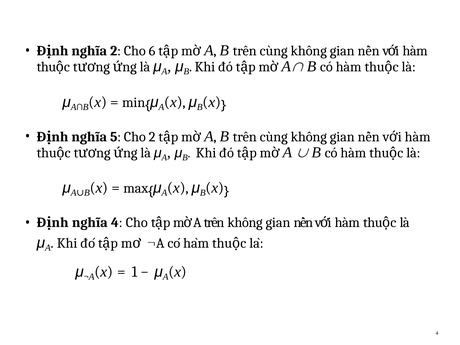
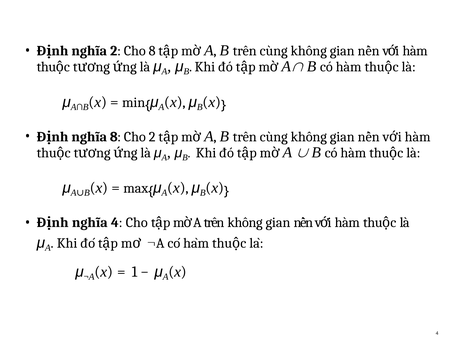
Cho 6: 6 -> 8
nghĩa 5: 5 -> 8
